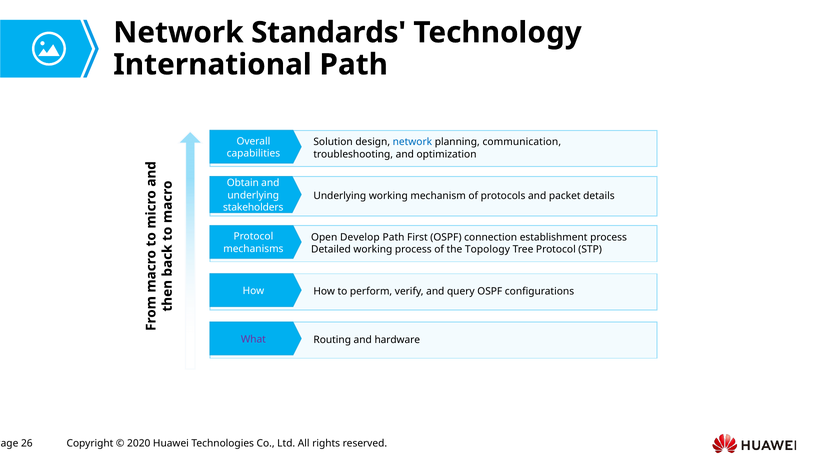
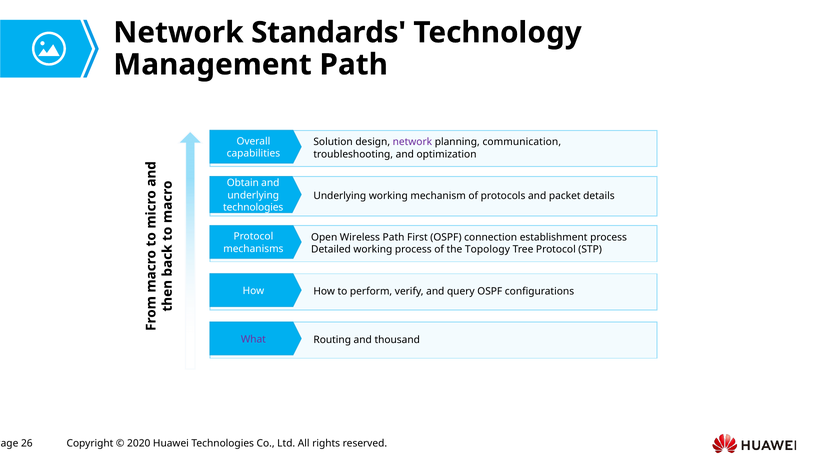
International: International -> Management
network at (412, 142) colour: blue -> purple
stakeholders at (253, 207): stakeholders -> technologies
Develop: Develop -> Wireless
hardware: hardware -> thousand
